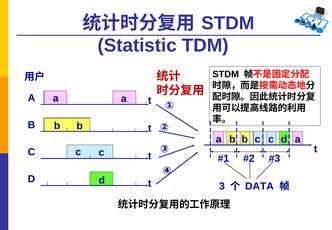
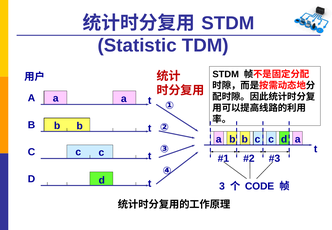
DATA: DATA -> CODE
